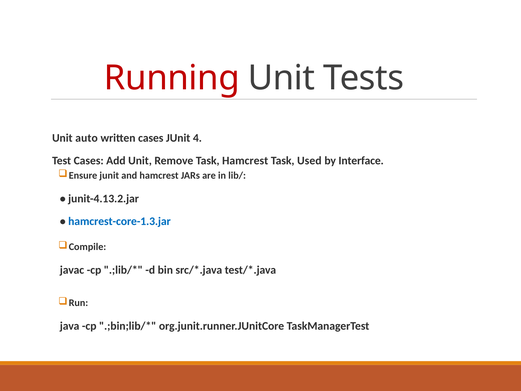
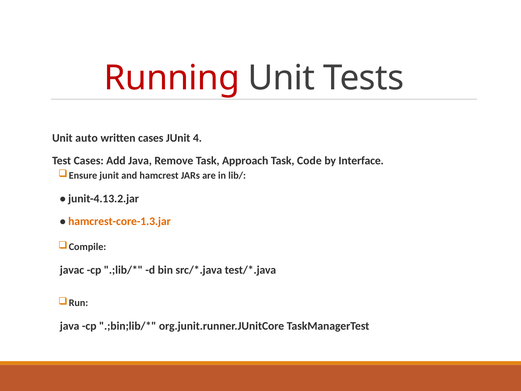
Add Unit: Unit -> Java
Task Hamcrest: Hamcrest -> Approach
Used: Used -> Code
hamcrest-core-1.3.jar colour: blue -> orange
